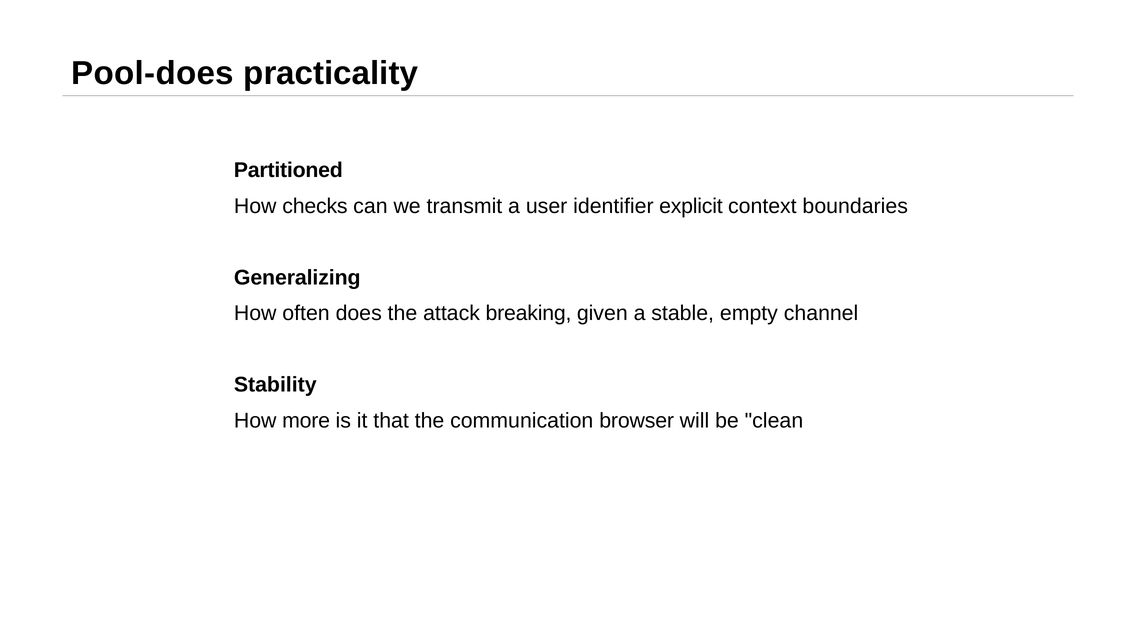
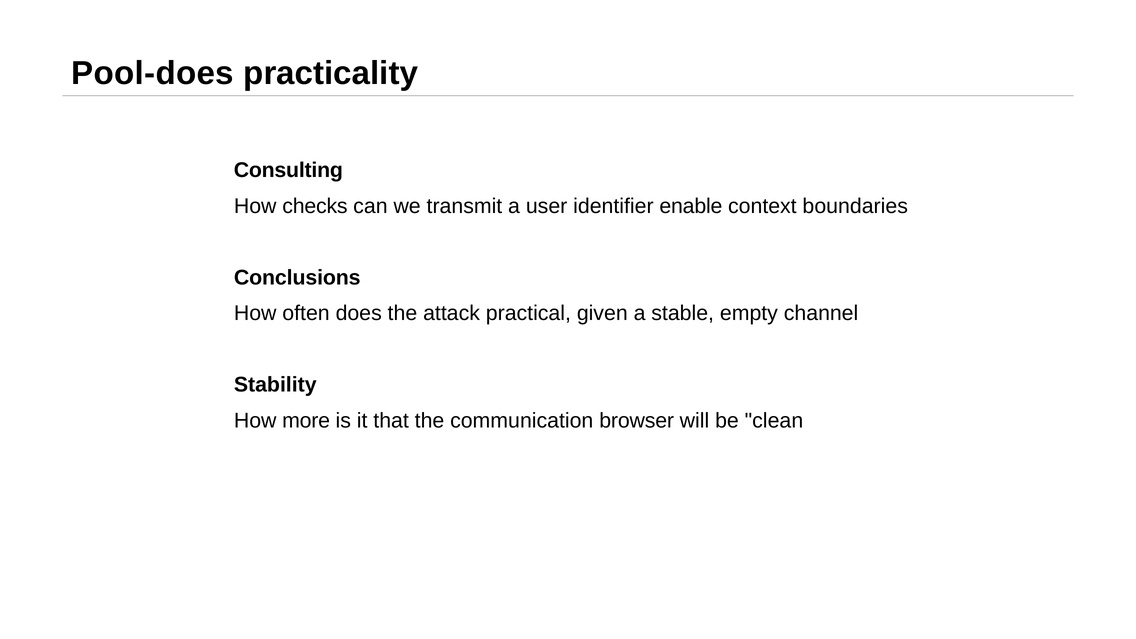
Partitioned: Partitioned -> Consulting
explicit: explicit -> enable
Generalizing: Generalizing -> Conclusions
breaking: breaking -> practical
